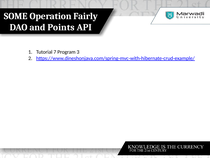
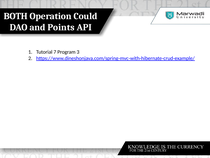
SOME: SOME -> BOTH
Fairly: Fairly -> Could
